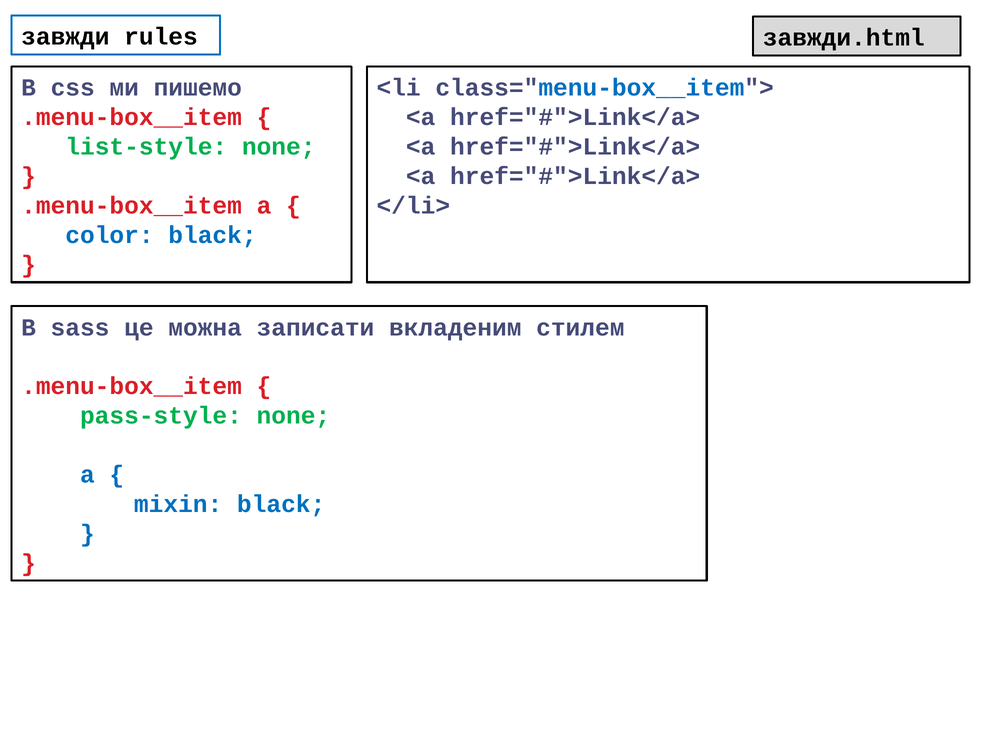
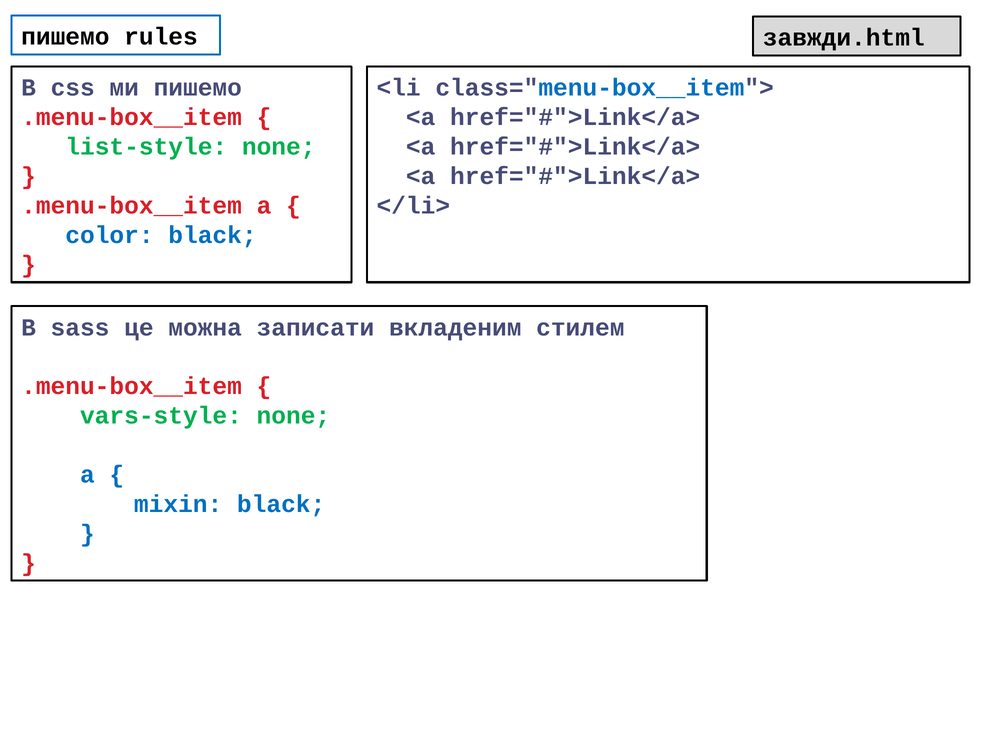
завжди at (65, 37): завжди -> пишемо
pass-style: pass-style -> vars-style
